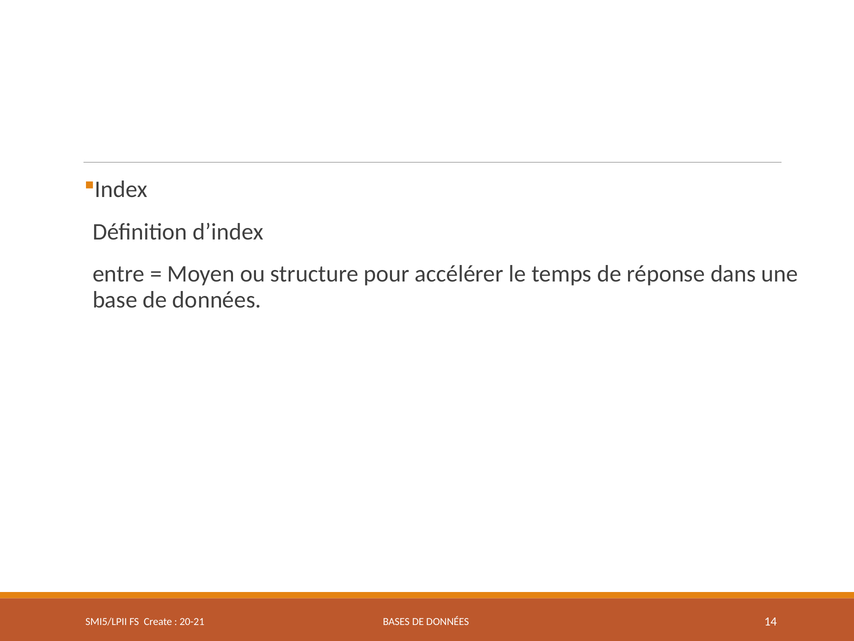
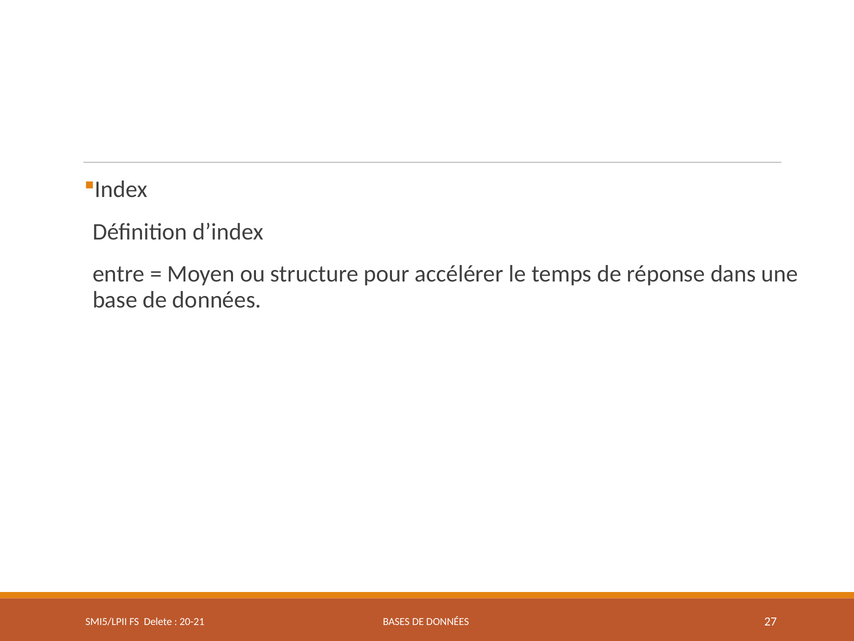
Create: Create -> Delete
14: 14 -> 27
